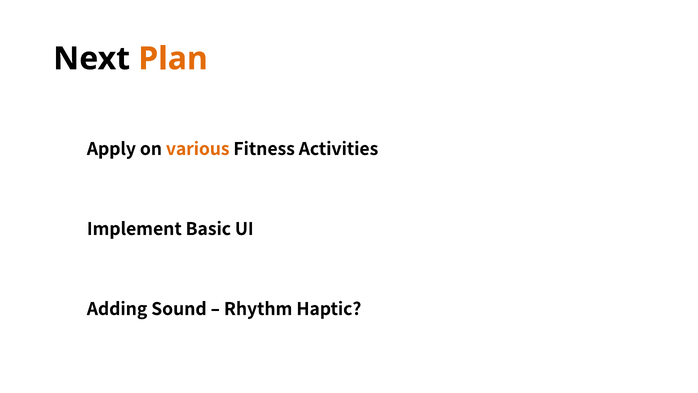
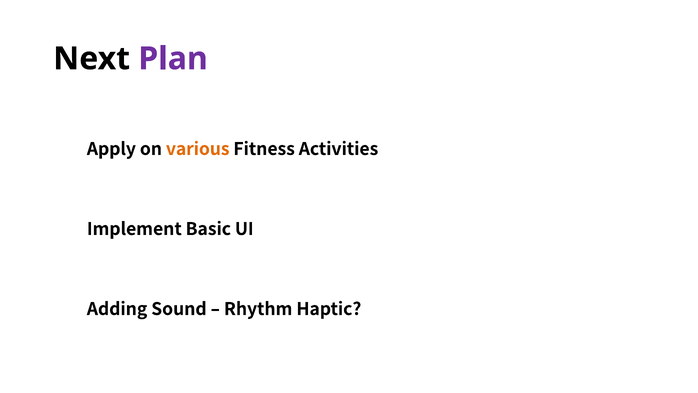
Plan colour: orange -> purple
